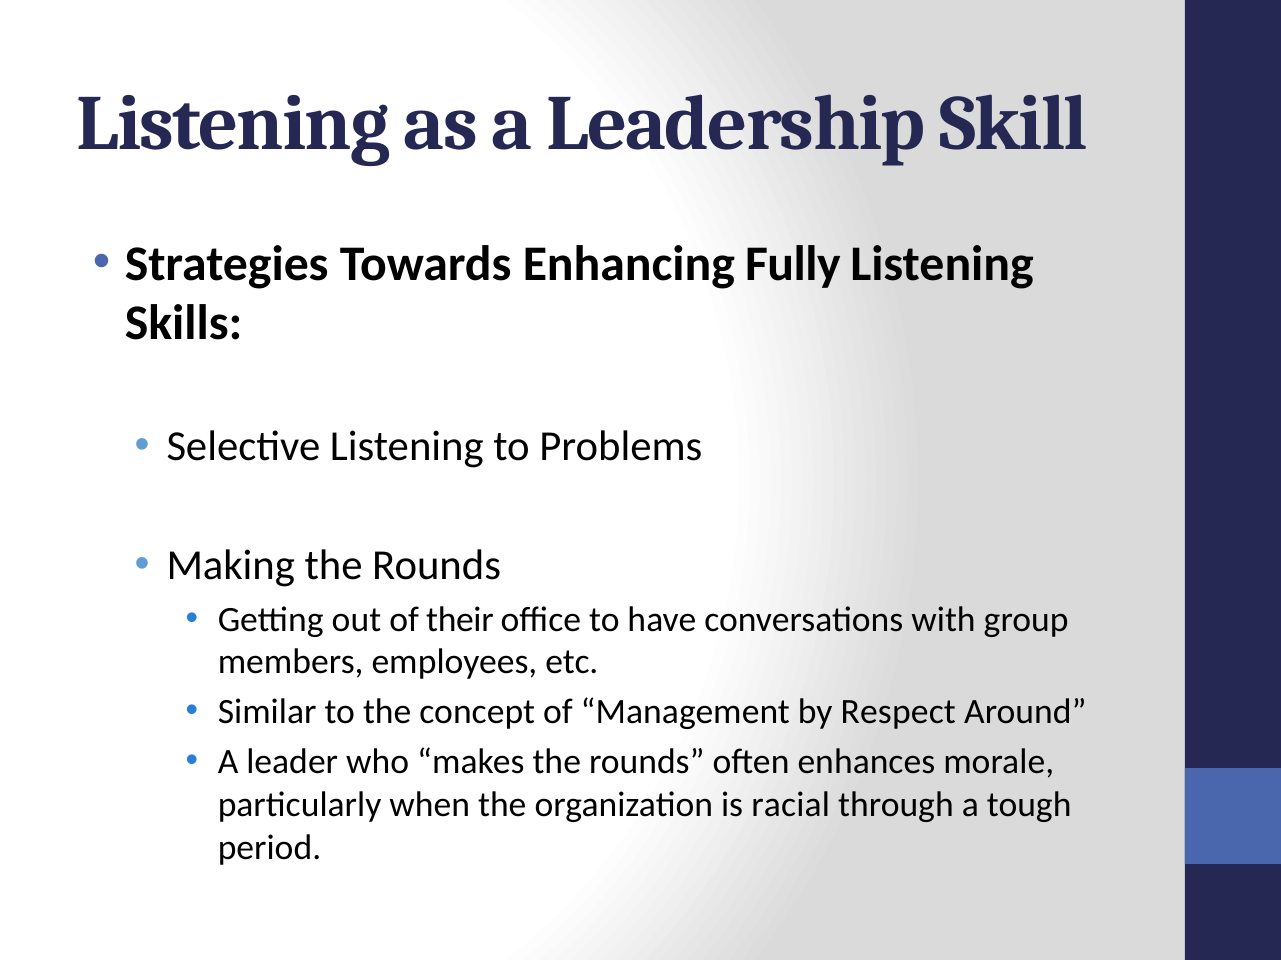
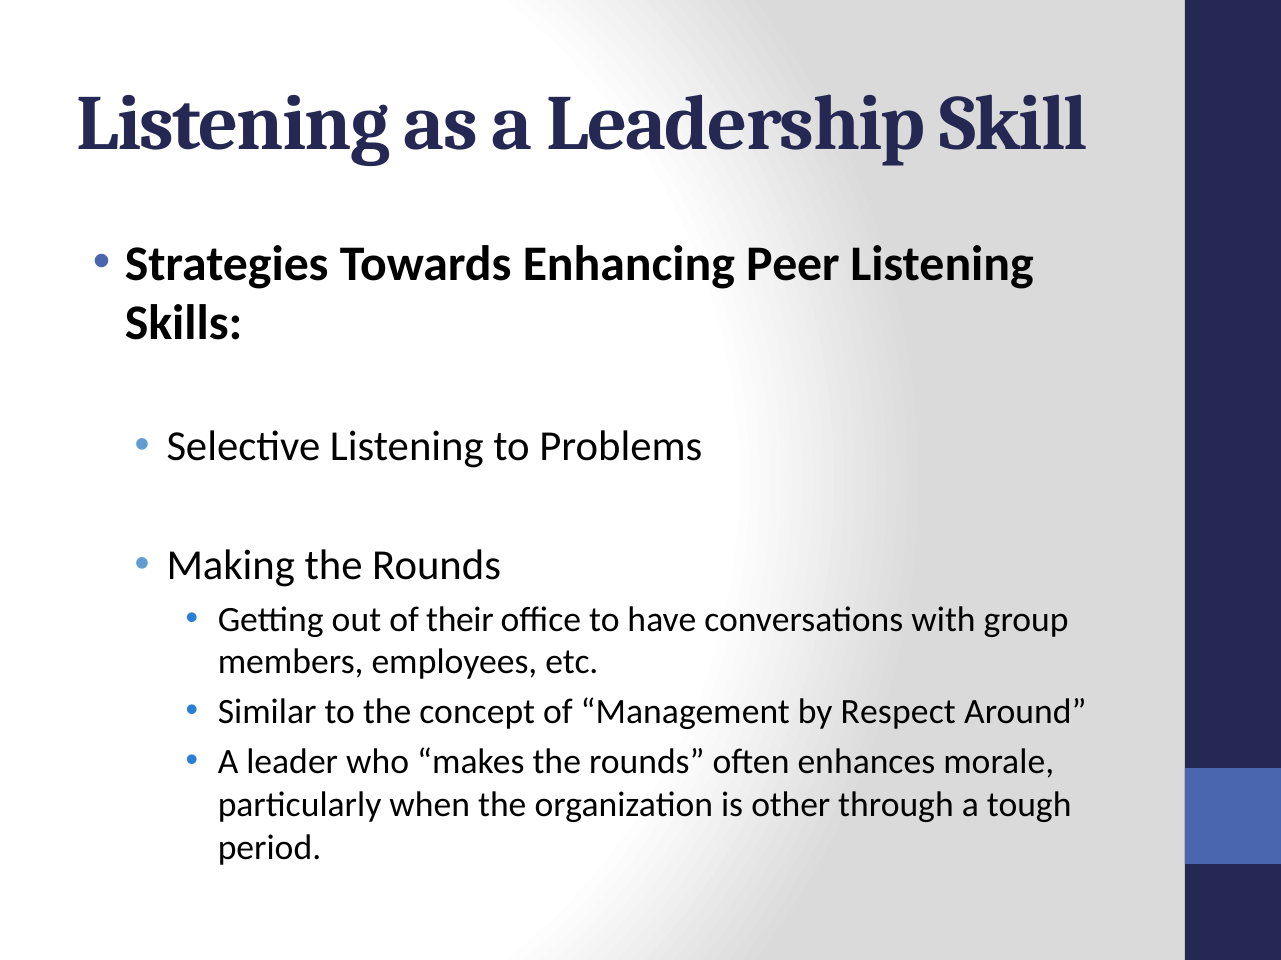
Fully: Fully -> Peer
racial: racial -> other
